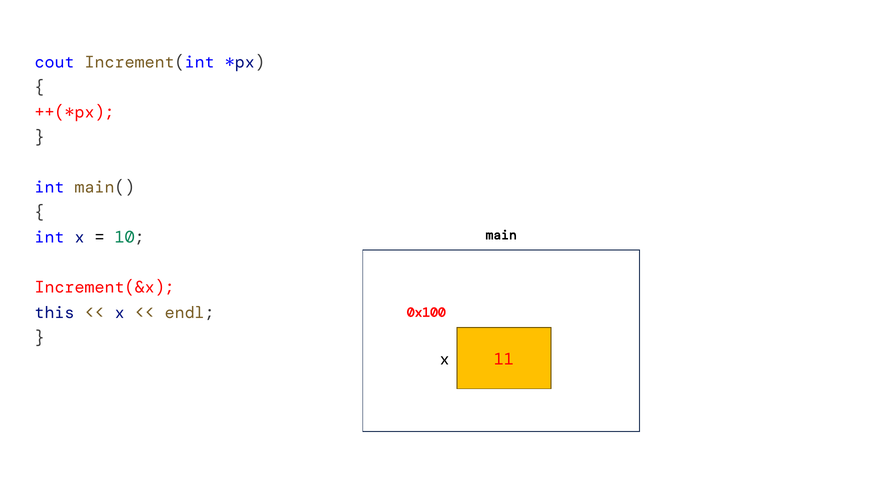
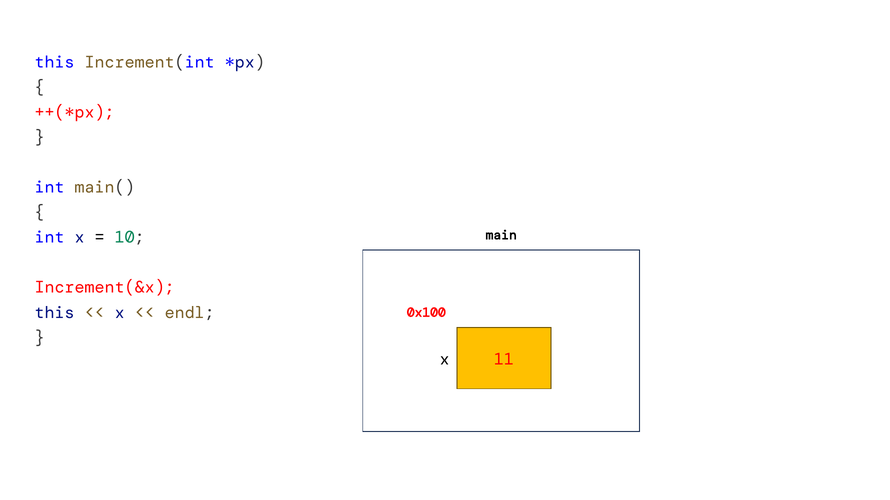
cout at (55, 62): cout -> this
